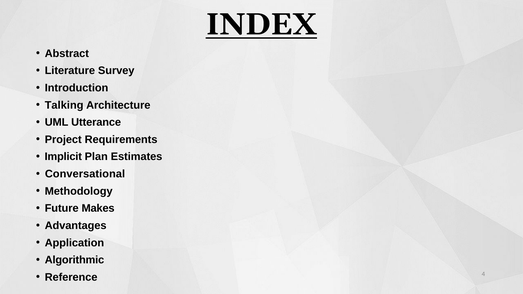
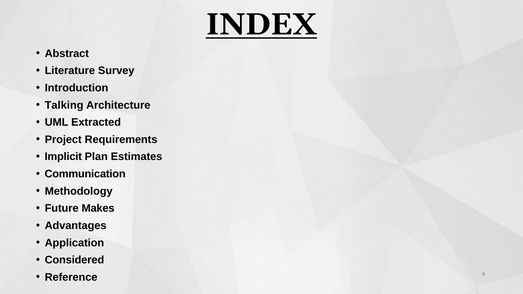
Utterance: Utterance -> Extracted
Conversational: Conversational -> Communication
Algorithmic: Algorithmic -> Considered
